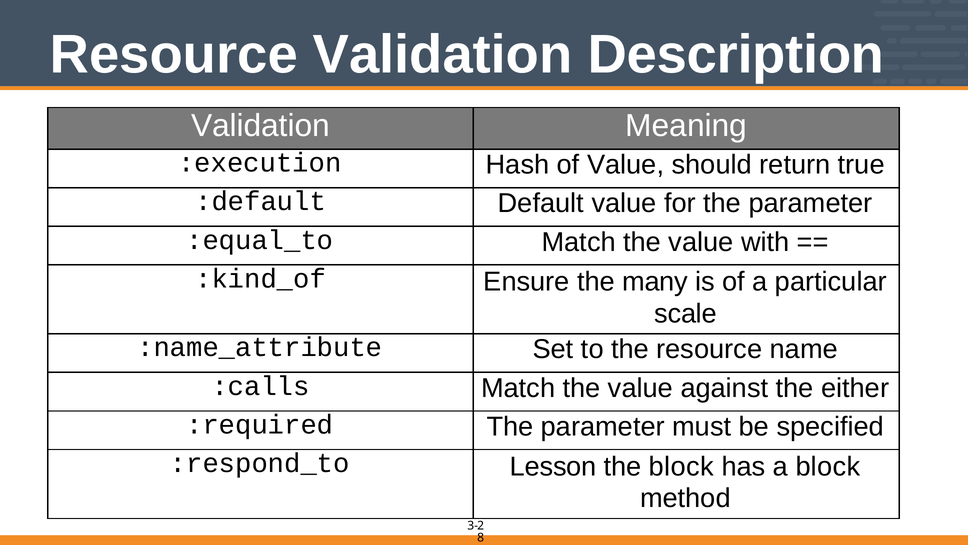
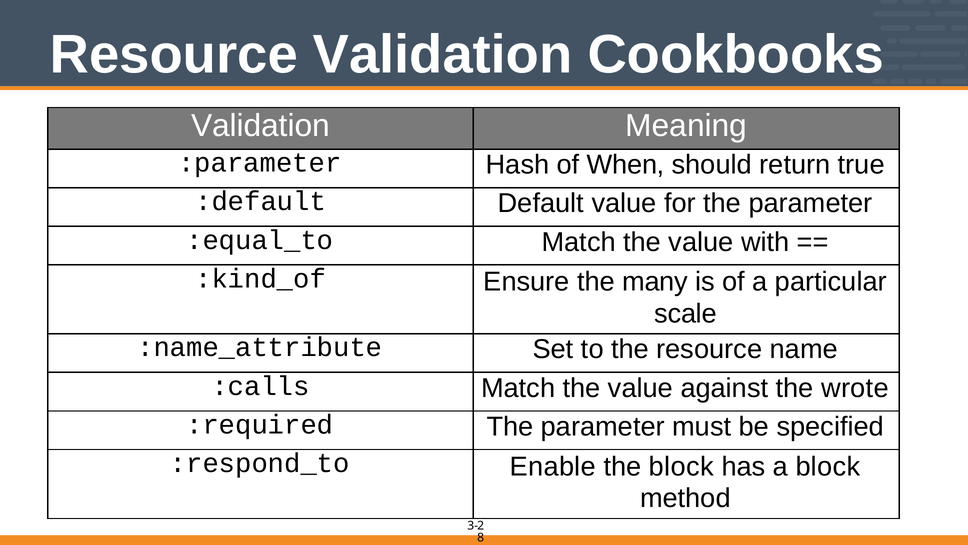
Description: Description -> Cookbooks
:execution: :execution -> :parameter
of Value: Value -> When
either: either -> wrote
Lesson: Lesson -> Enable
